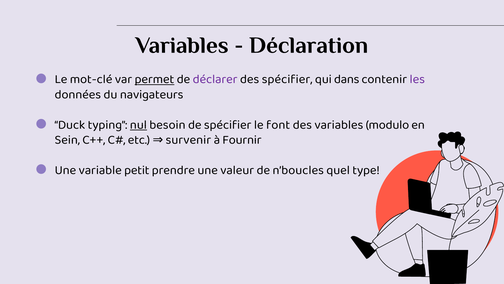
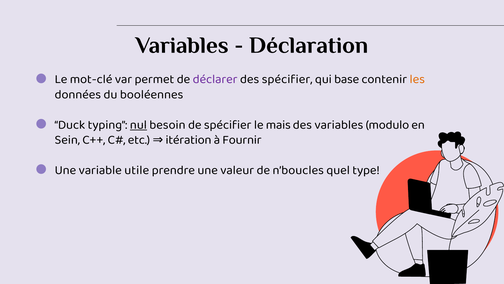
permet underline: present -> none
dans: dans -> base
les colour: purple -> orange
navigateurs: navigateurs -> booléennes
font: font -> mais
survenir: survenir -> itération
petit: petit -> utile
